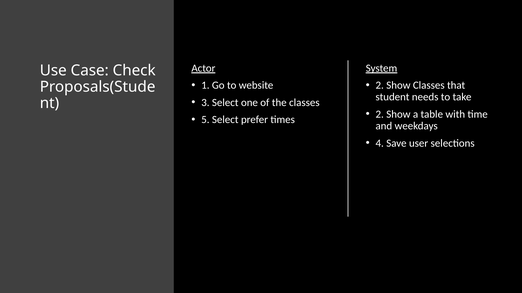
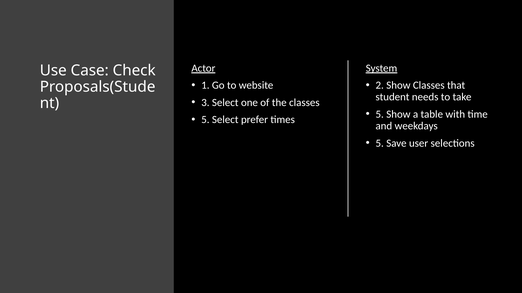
2 at (380, 114): 2 -> 5
4 at (380, 143): 4 -> 5
